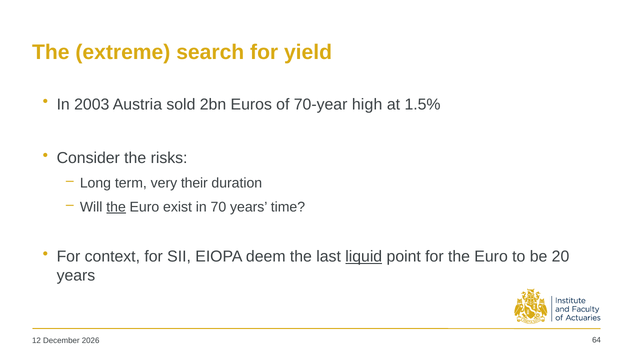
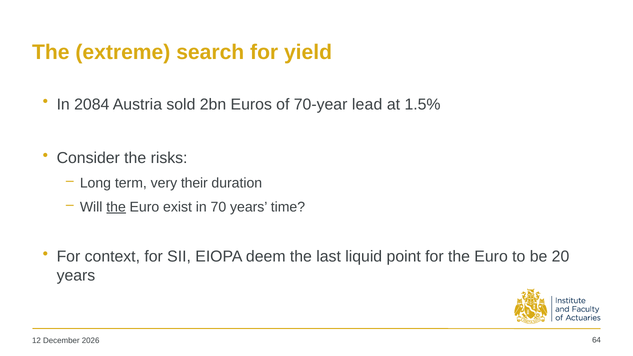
2003: 2003 -> 2084
high: high -> lead
liquid underline: present -> none
